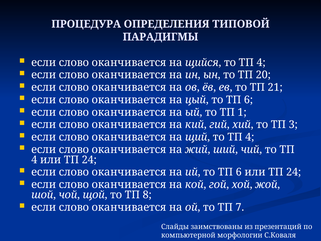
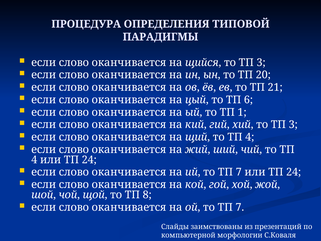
щийся то ТП 4: 4 -> 3
ий то ТП 6: 6 -> 7
